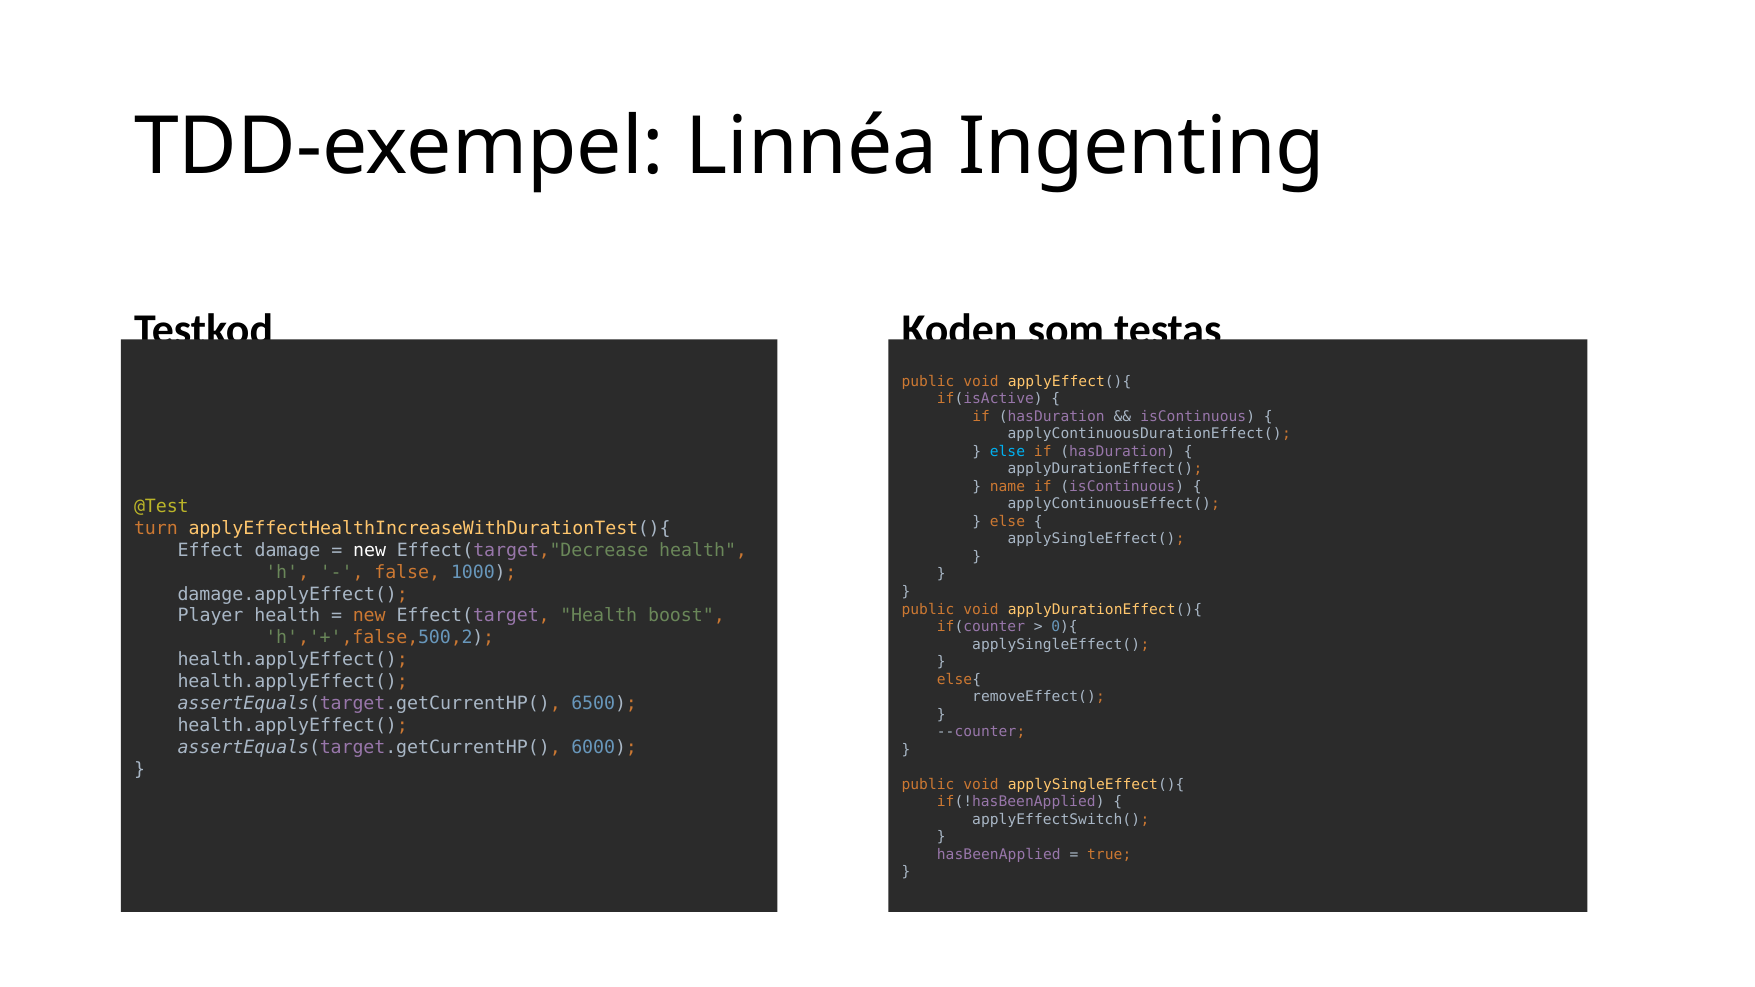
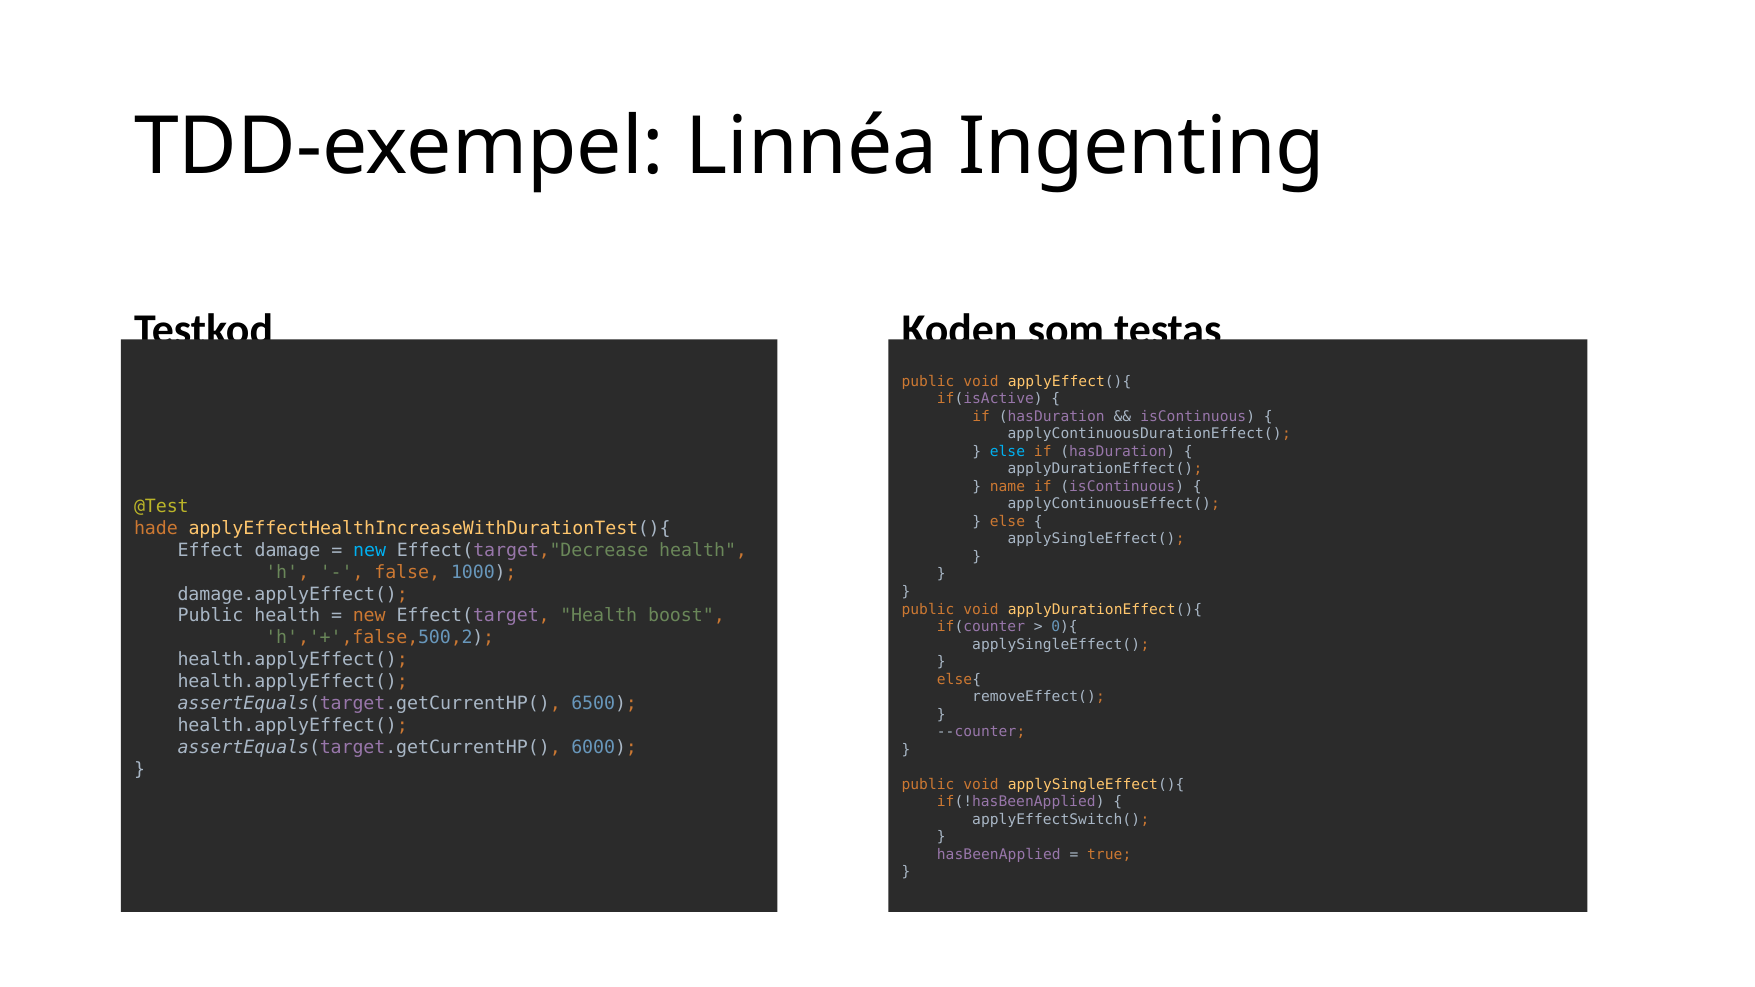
turn: turn -> hade
new at (370, 550) colour: white -> light blue
Player at (211, 616): Player -> Public
